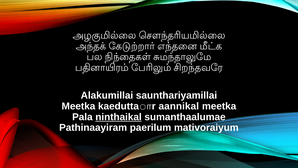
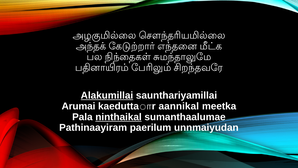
Alakumillai underline: none -> present
Meetka at (78, 106): Meetka -> Arumai
mativoraiyum: mativoraiyum -> unnmaiyudan
